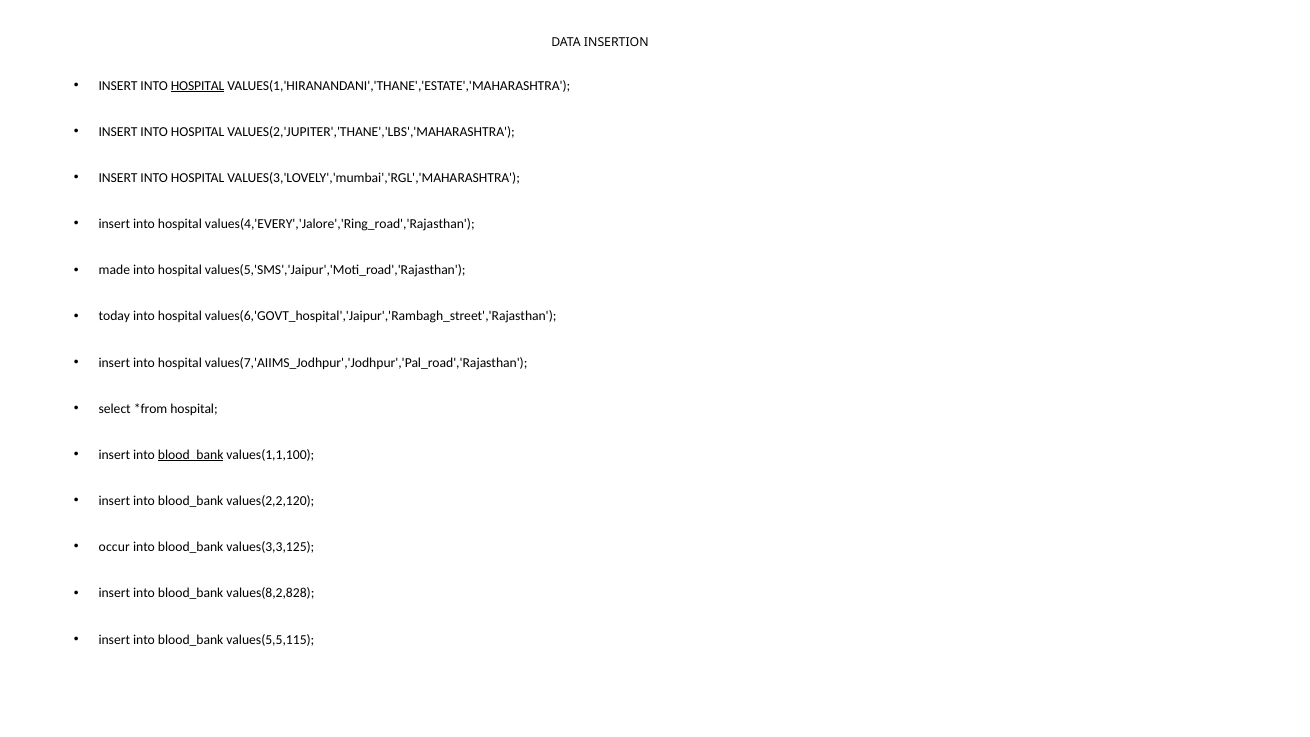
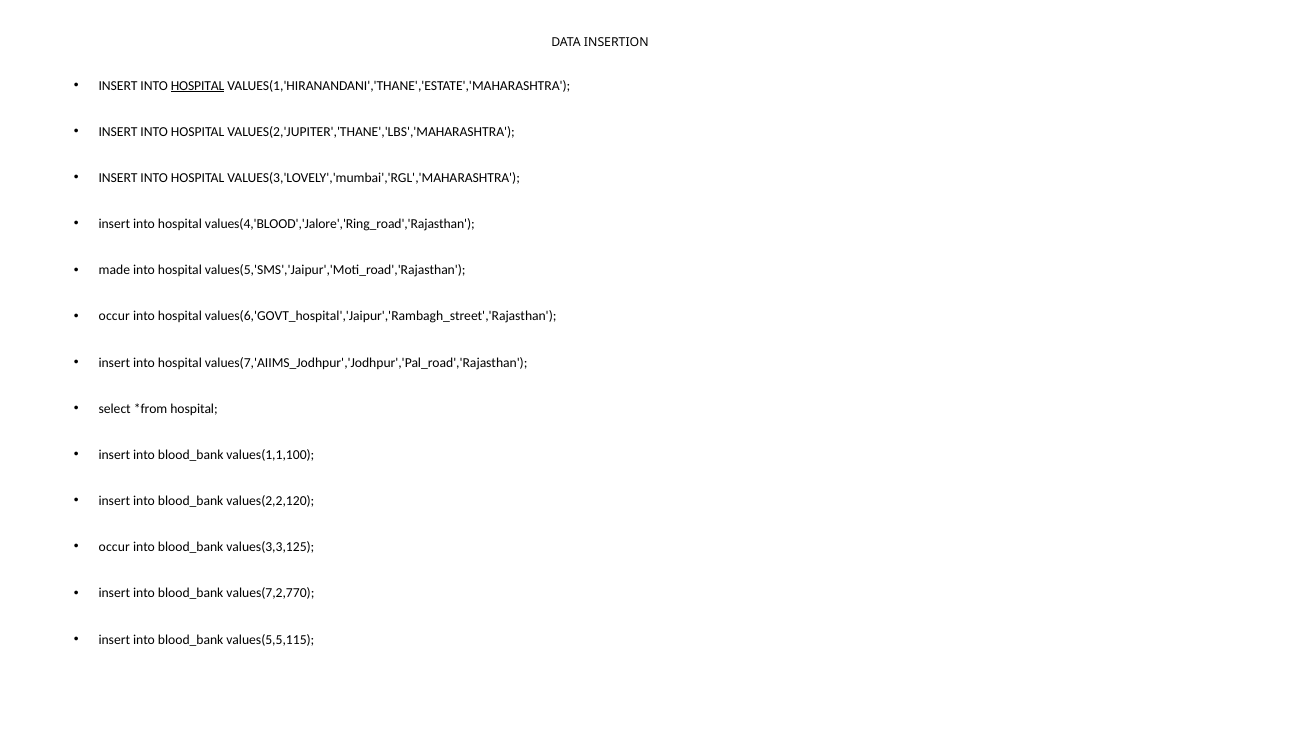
values(4,'EVERY','Jalore','Ring_road','Rajasthan: values(4,'EVERY','Jalore','Ring_road','Rajasthan -> values(4,'BLOOD','Jalore','Ring_road','Rajasthan
today at (114, 316): today -> occur
blood_bank at (191, 455) underline: present -> none
values(8,2,828: values(8,2,828 -> values(7,2,770
